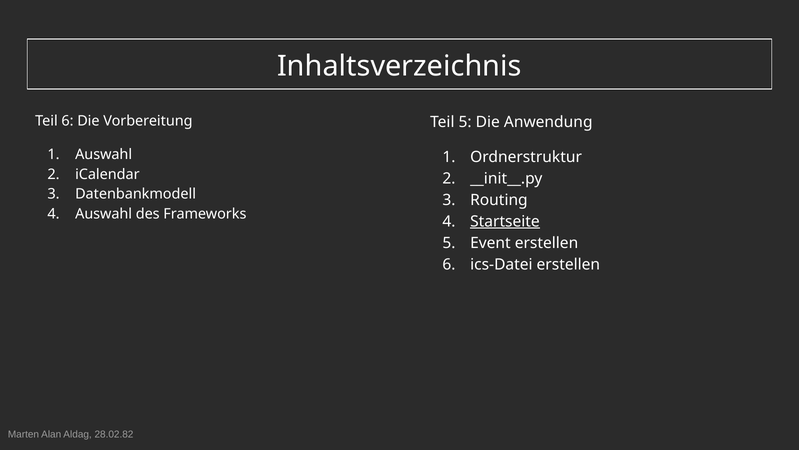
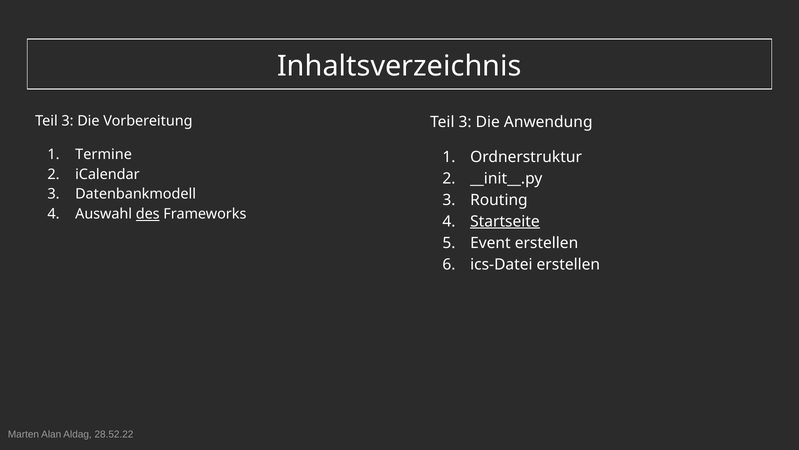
6 at (67, 121): 6 -> 3
5 at (465, 122): 5 -> 3
1 Auswahl: Auswahl -> Termine
des underline: none -> present
28.02.82: 28.02.82 -> 28.52.22
